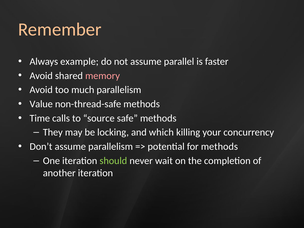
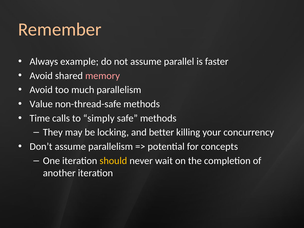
source: source -> simply
which: which -> better
for methods: methods -> concepts
should colour: light green -> yellow
